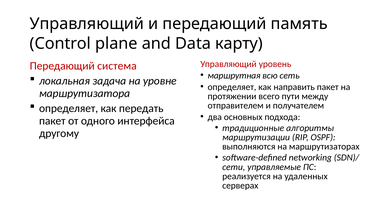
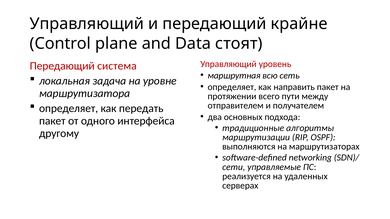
память: память -> крайне
карту: карту -> стоят
